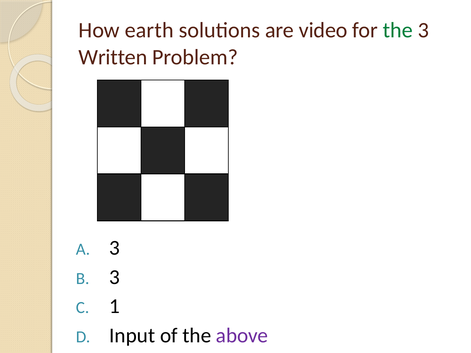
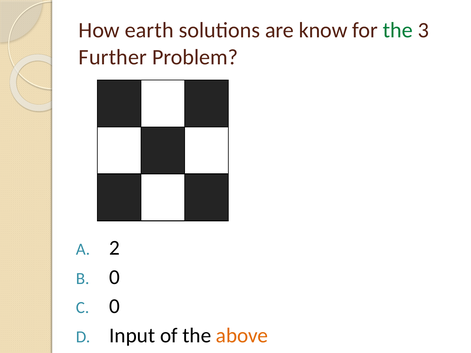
video: video -> know
Written: Written -> Further
3 at (114, 248): 3 -> 2
3 at (114, 277): 3 -> 0
1 at (114, 307): 1 -> 0
above colour: purple -> orange
